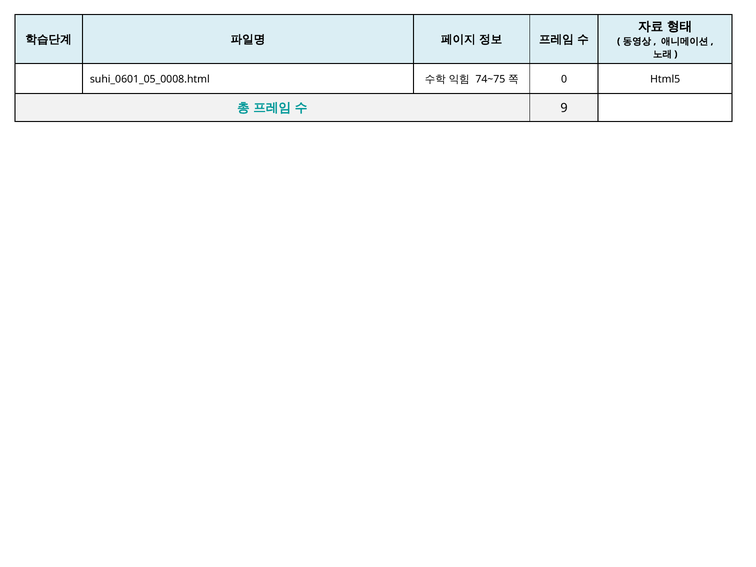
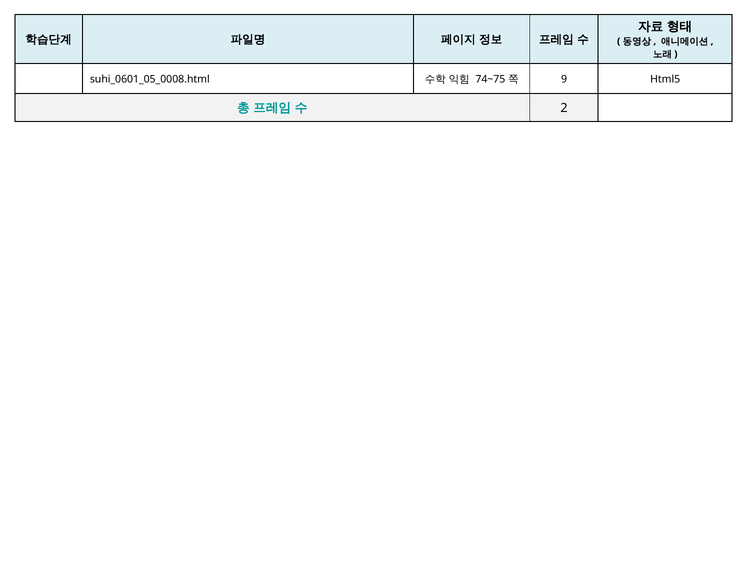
0: 0 -> 9
9: 9 -> 2
